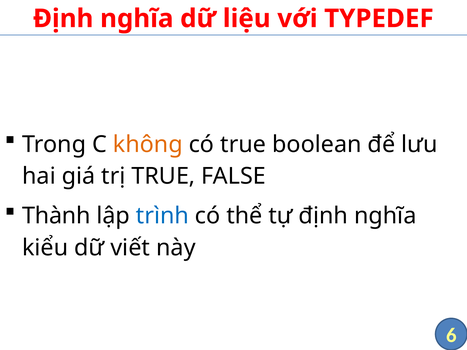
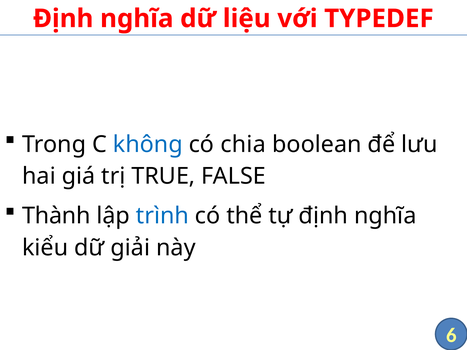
không colour: orange -> blue
có true: true -> chia
viết: viết -> giải
